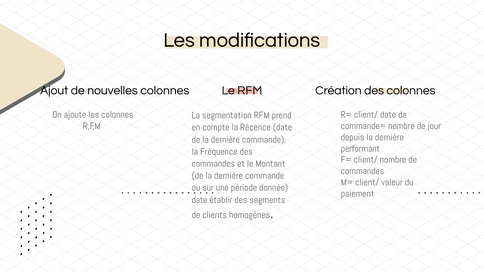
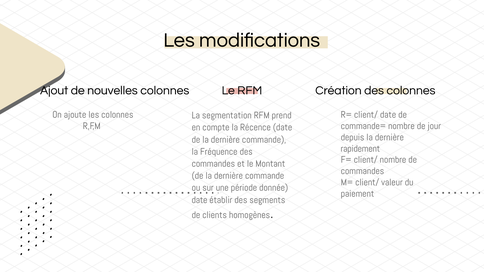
performant: performant -> rapidement
